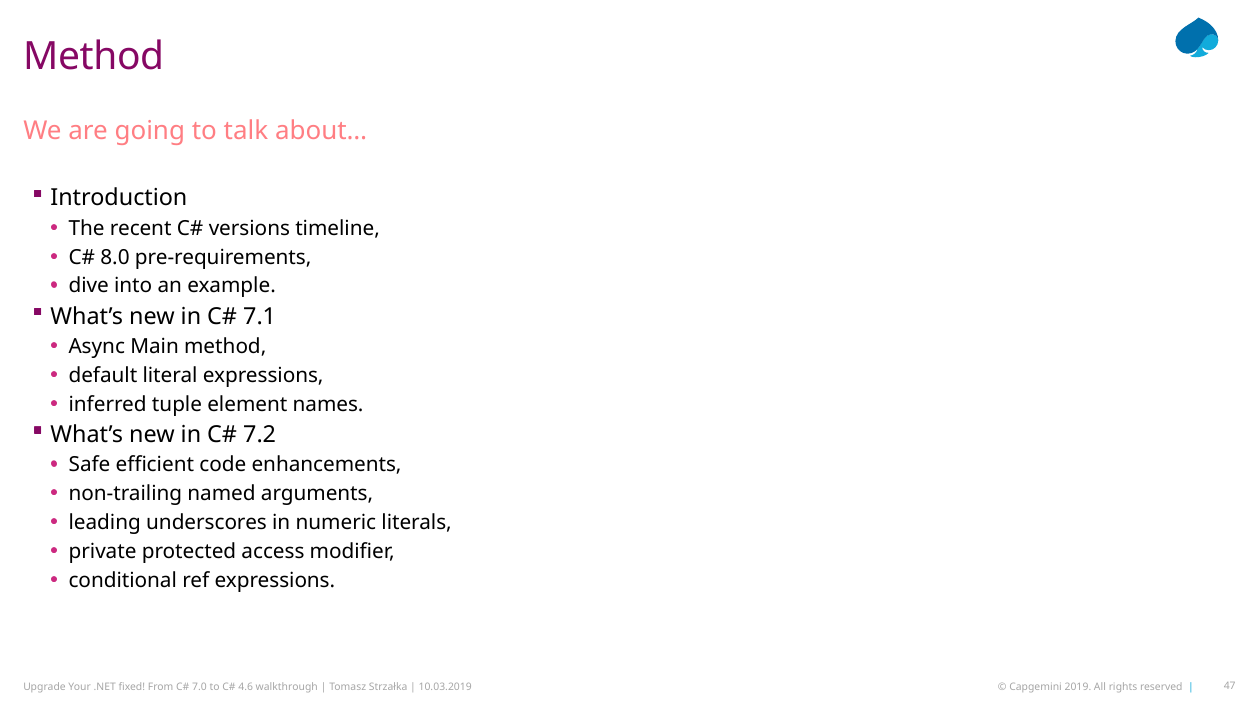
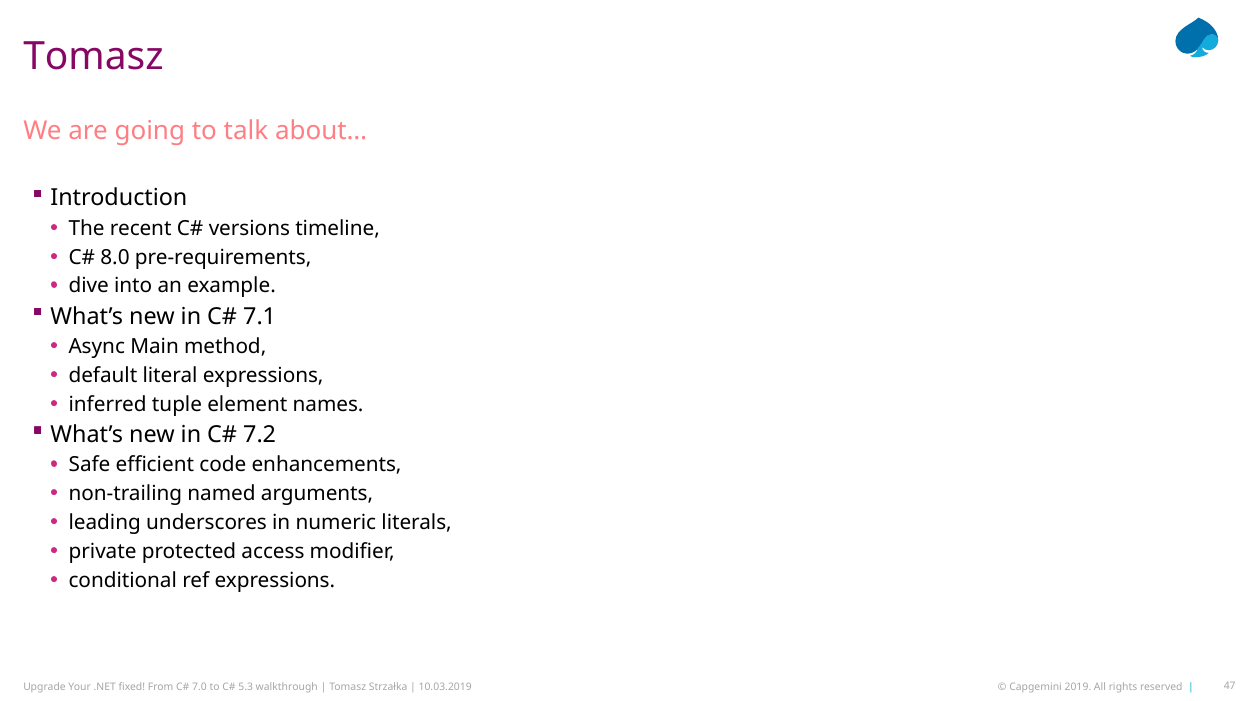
Method at (94, 56): Method -> Tomasz
4.6: 4.6 -> 5.3
